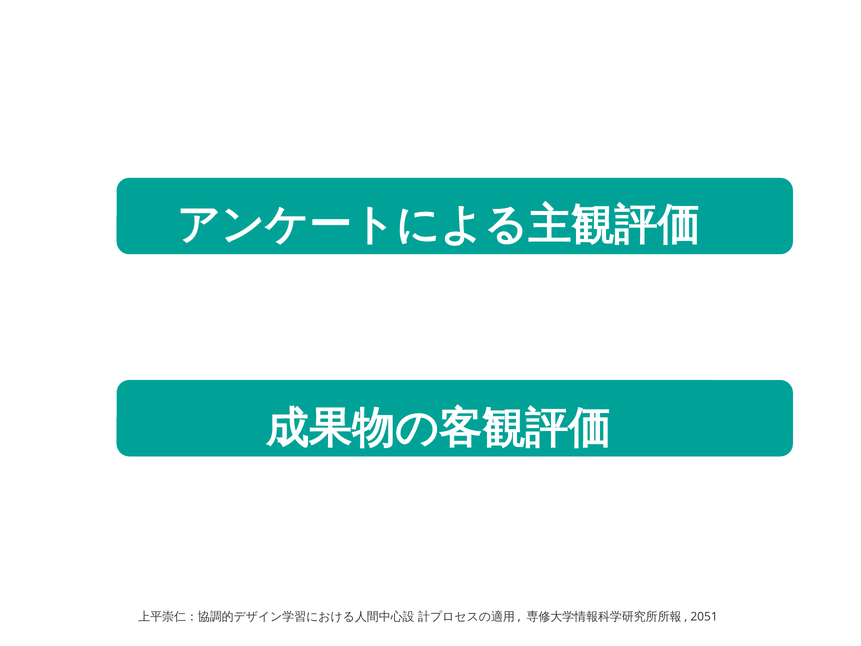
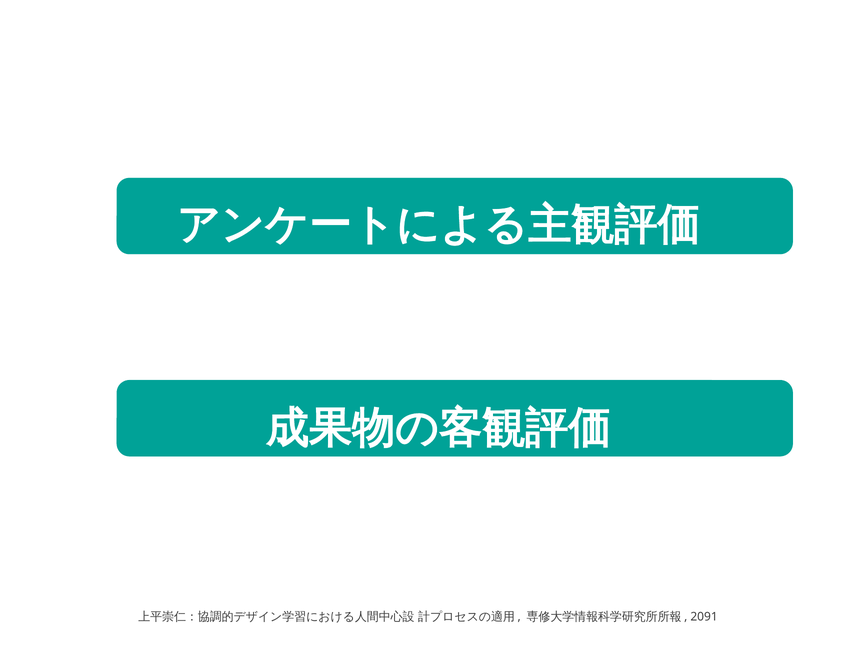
2051: 2051 -> 2091
